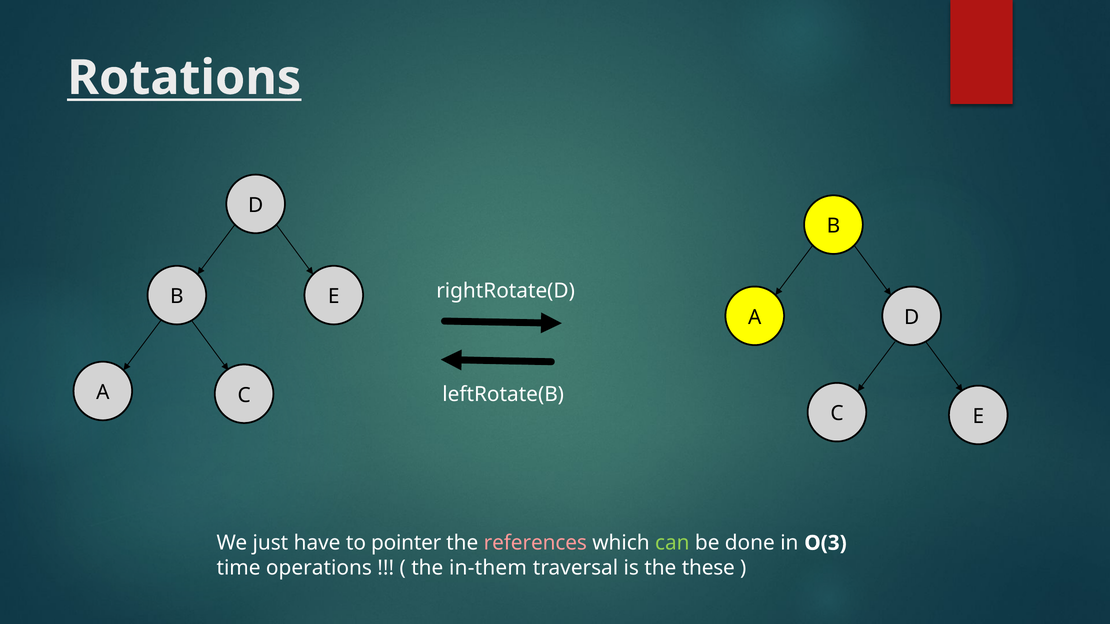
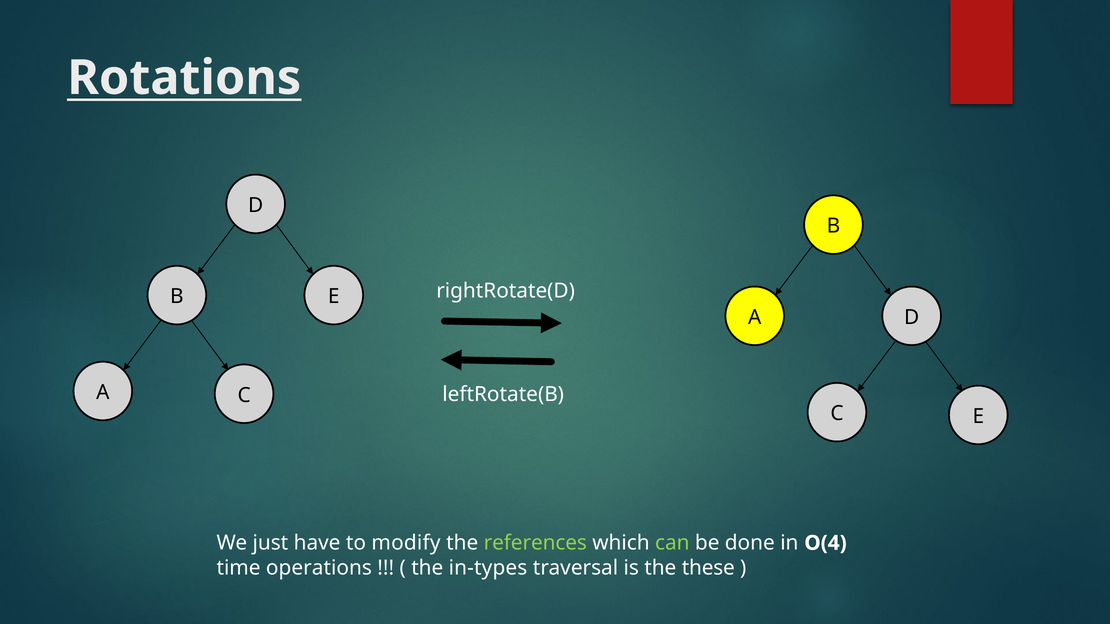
pointer: pointer -> modify
references colour: pink -> light green
O(3: O(3 -> O(4
in-them: in-them -> in-types
